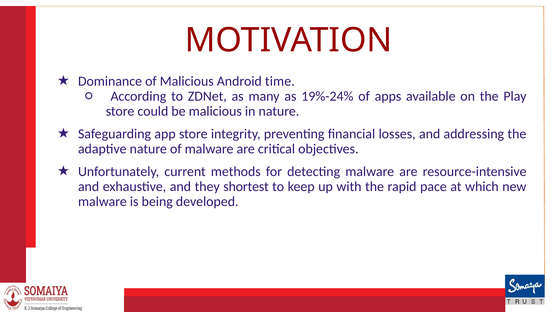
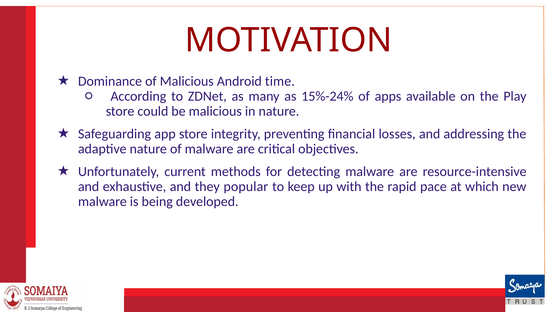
19%-24%: 19%-24% -> 15%-24%
shortest: shortest -> popular
